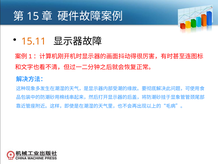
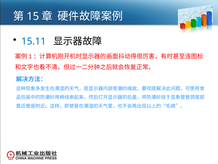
15.11 colour: orange -> blue
